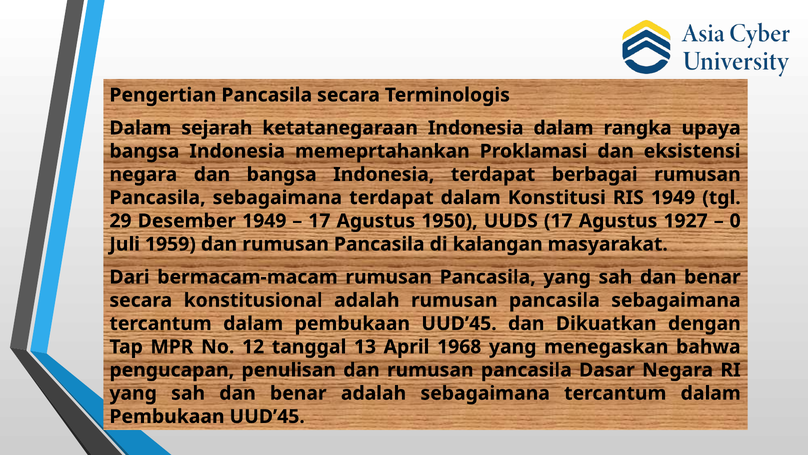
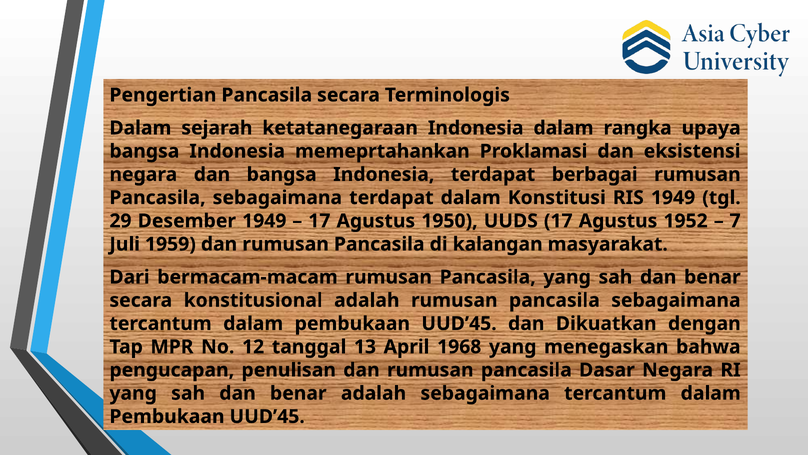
1927: 1927 -> 1952
0: 0 -> 7
